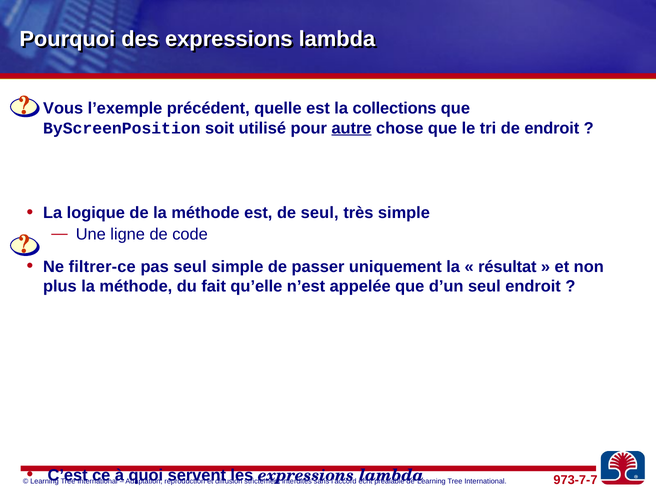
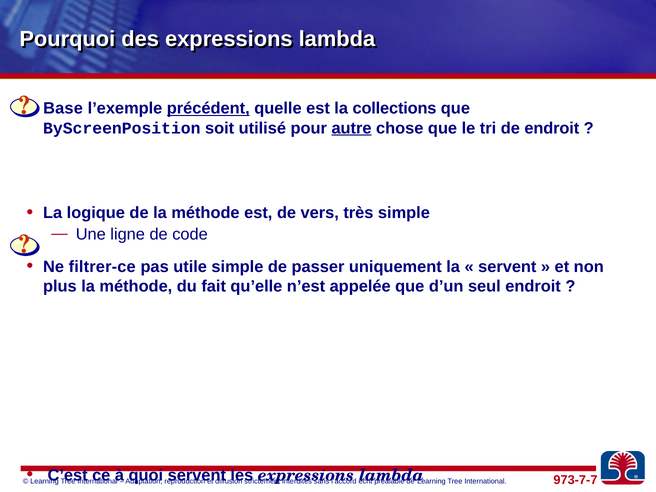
Vous: Vous -> Base
précédent underline: none -> present
de seul: seul -> vers
pas seul: seul -> utile
résultat at (507, 267): résultat -> servent
